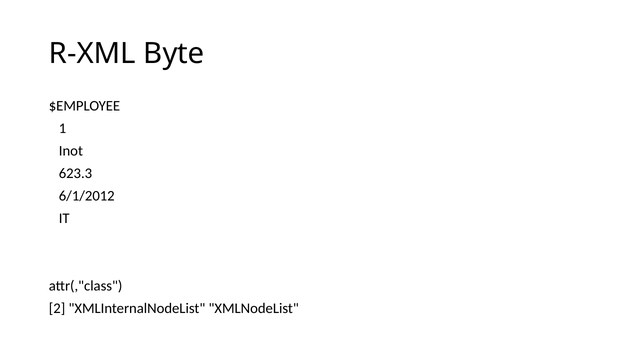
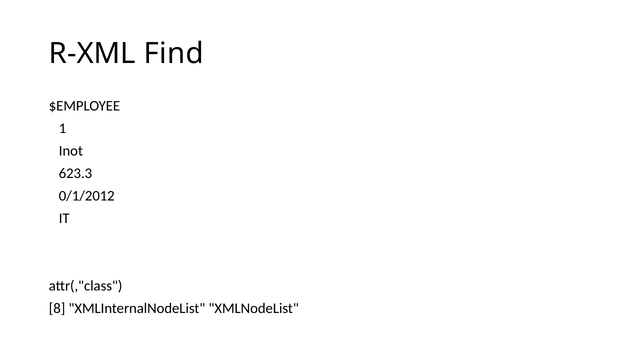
Byte: Byte -> Find
6/1/2012: 6/1/2012 -> 0/1/2012
2: 2 -> 8
